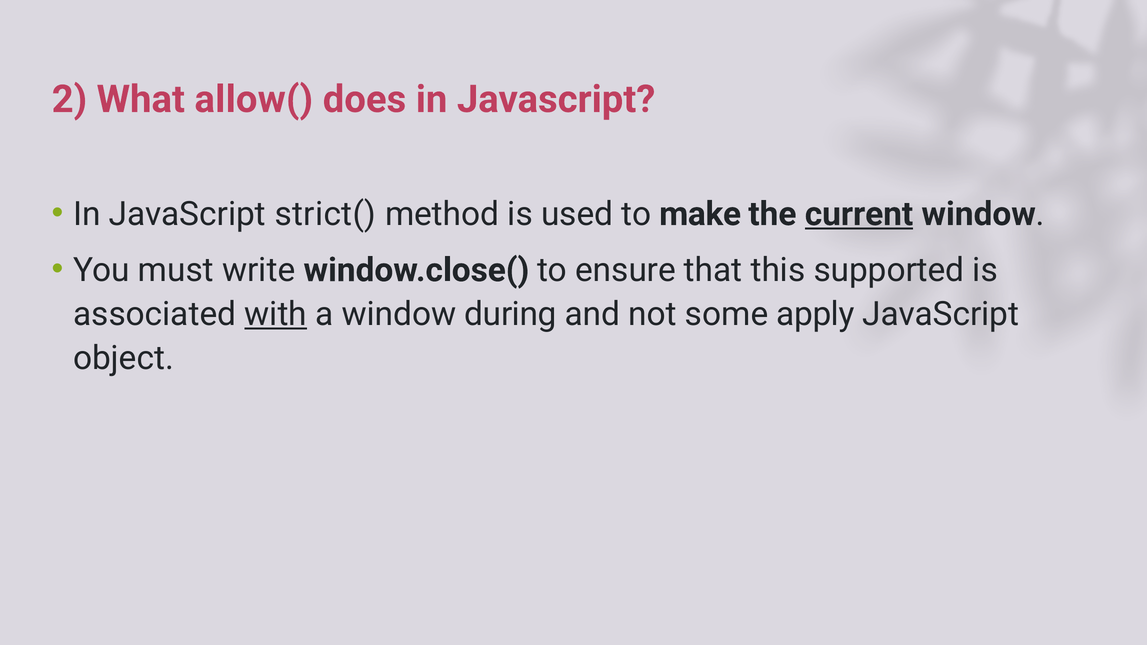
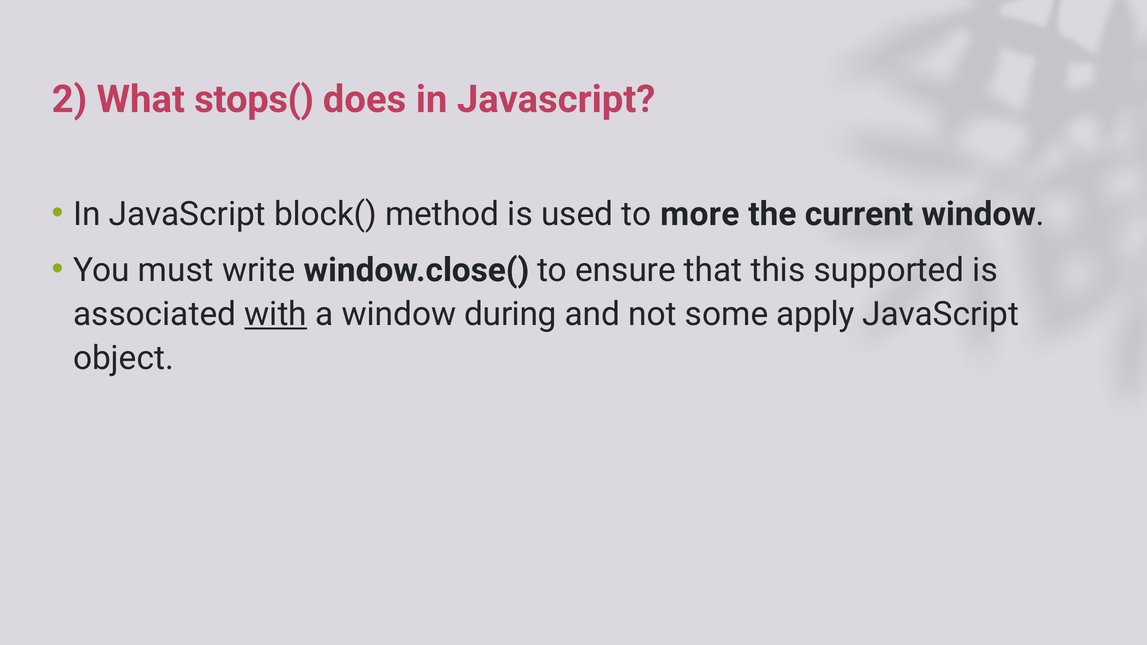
allow(: allow( -> stops(
strict(: strict( -> block(
make: make -> more
current underline: present -> none
